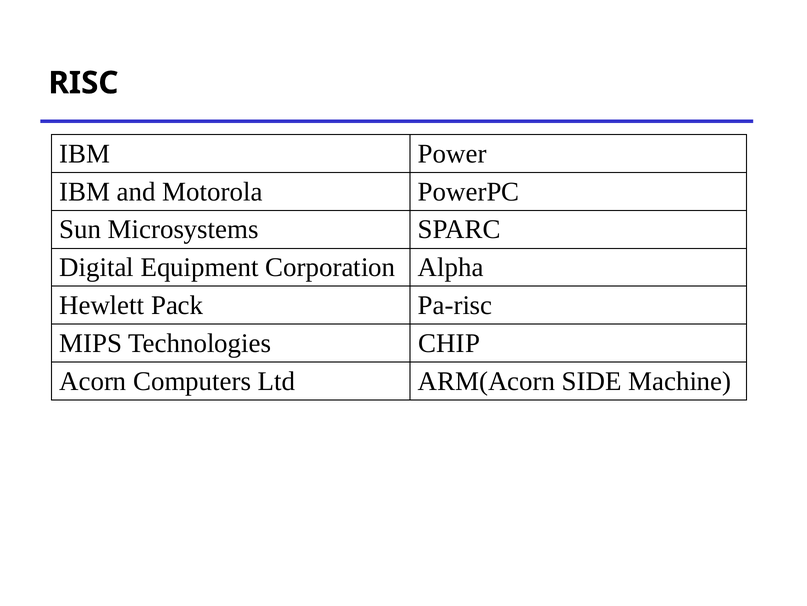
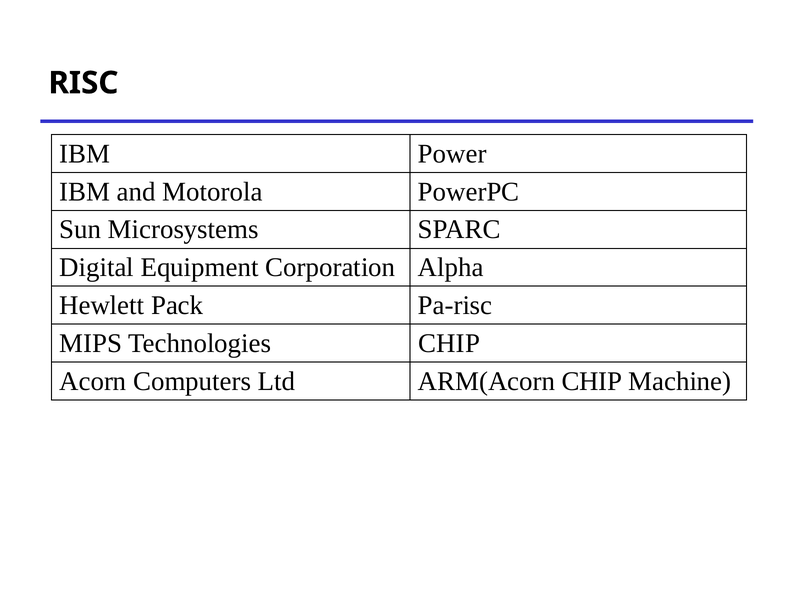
ARM(Acorn SIDE: SIDE -> CHIP
